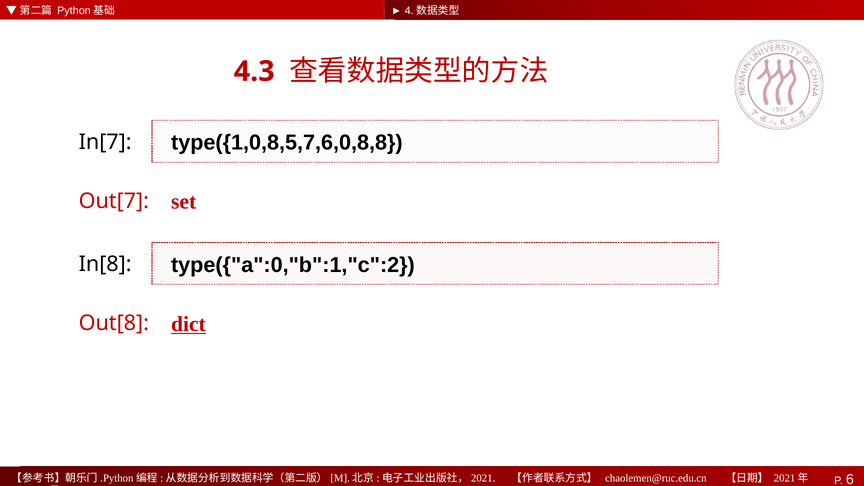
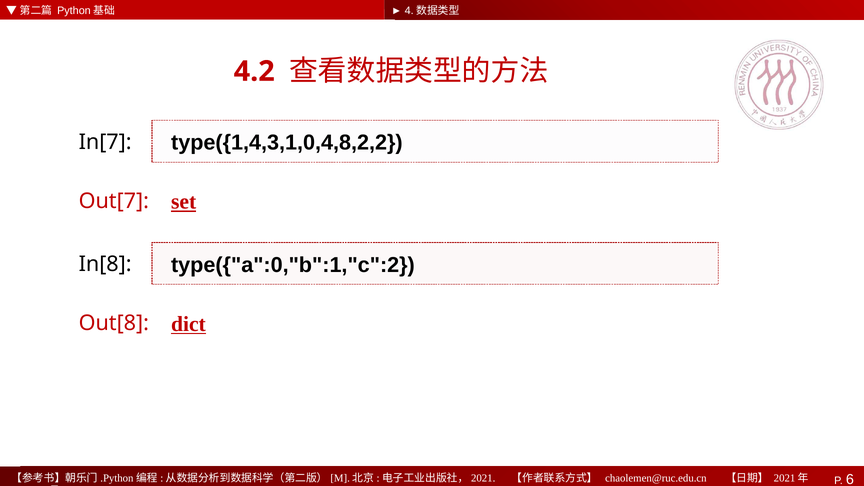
4.3: 4.3 -> 4.2
type({1,0,8,5,7,6,0,8,8: type({1,0,8,5,7,6,0,8,8 -> type({1,4,3,1,0,4,8,2,2
set underline: none -> present
